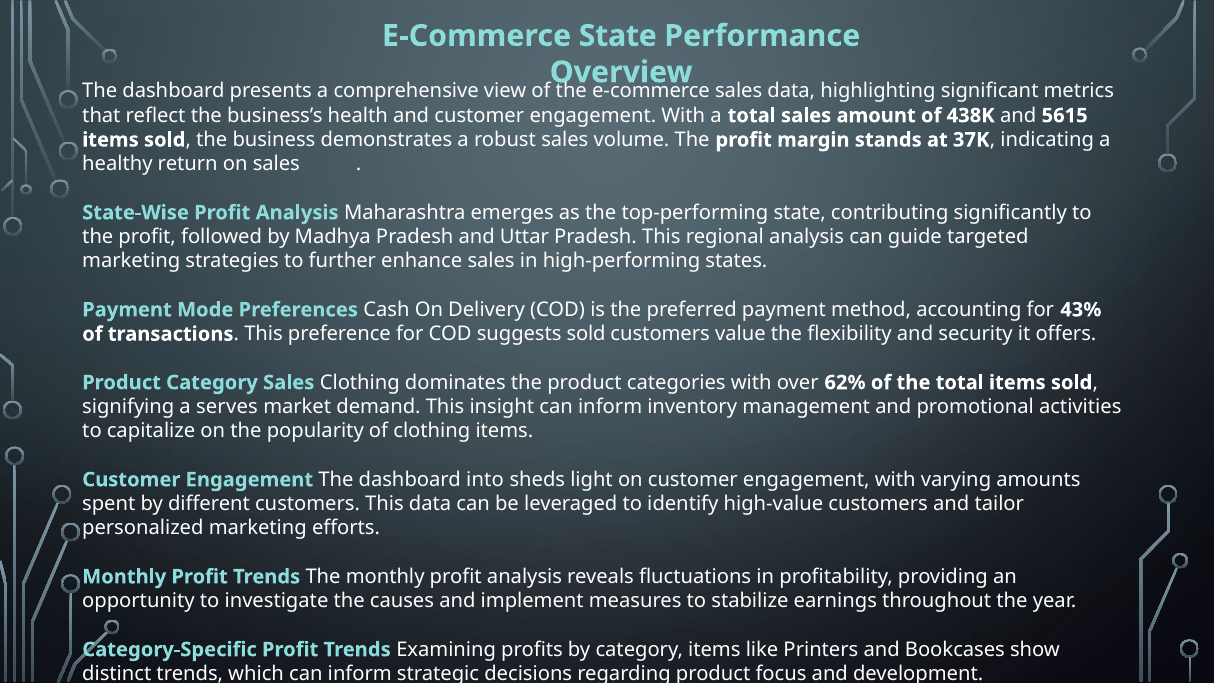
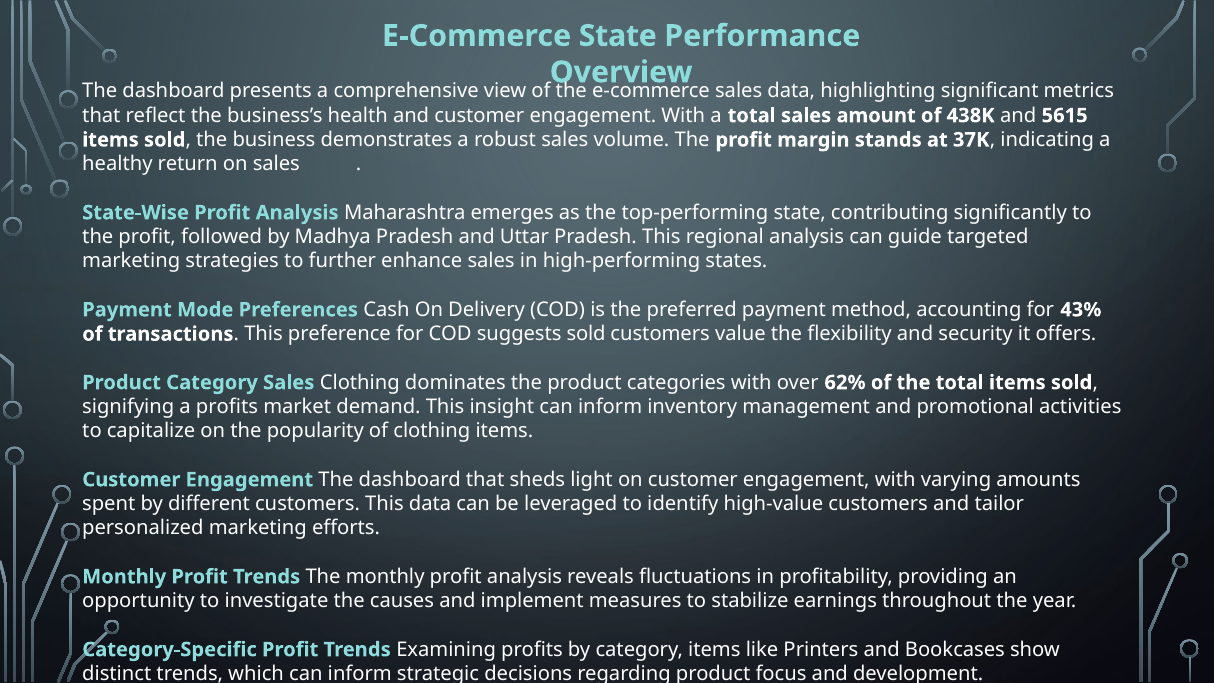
a serves: serves -> profits
dashboard into: into -> that
